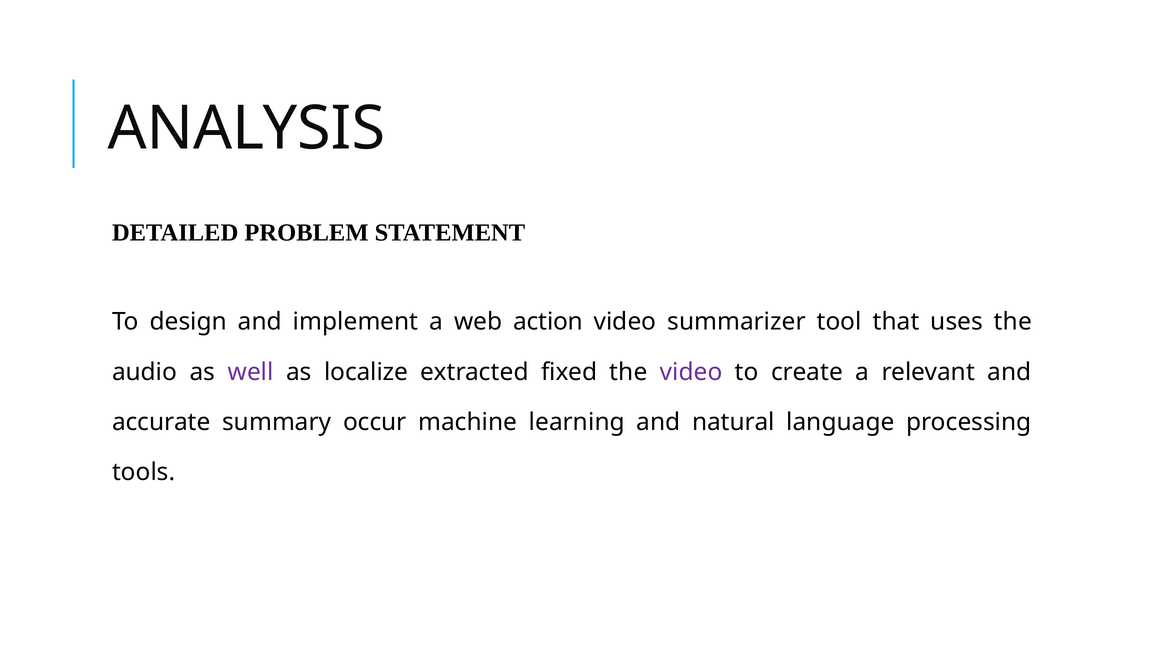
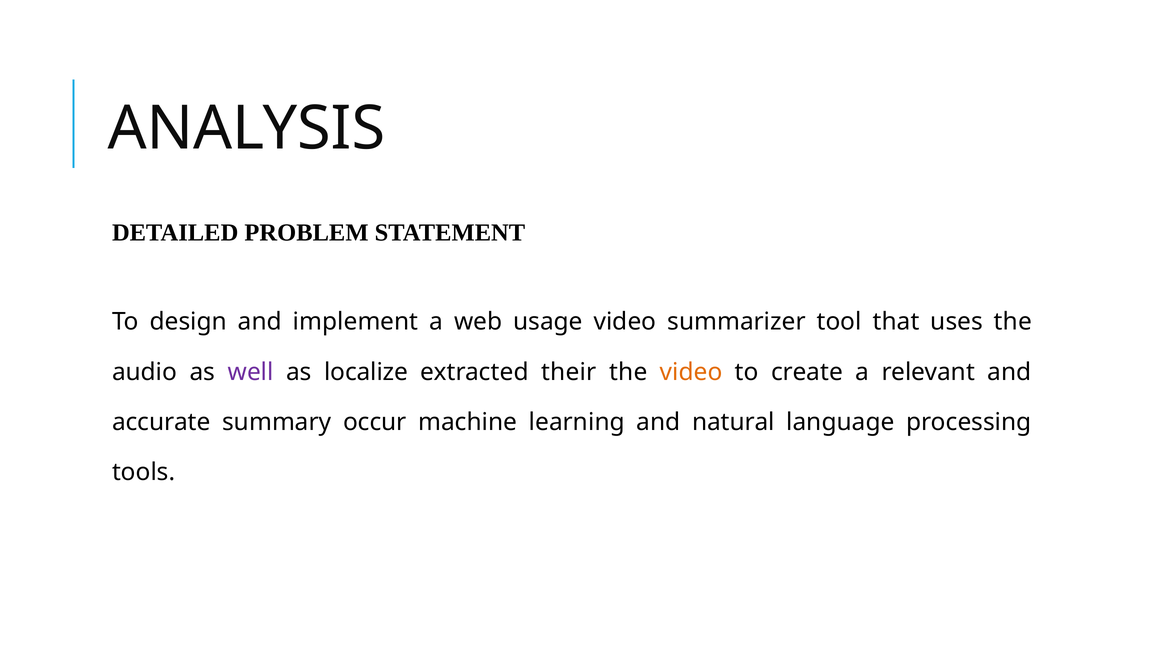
action: action -> usage
fixed: fixed -> their
video at (691, 372) colour: purple -> orange
